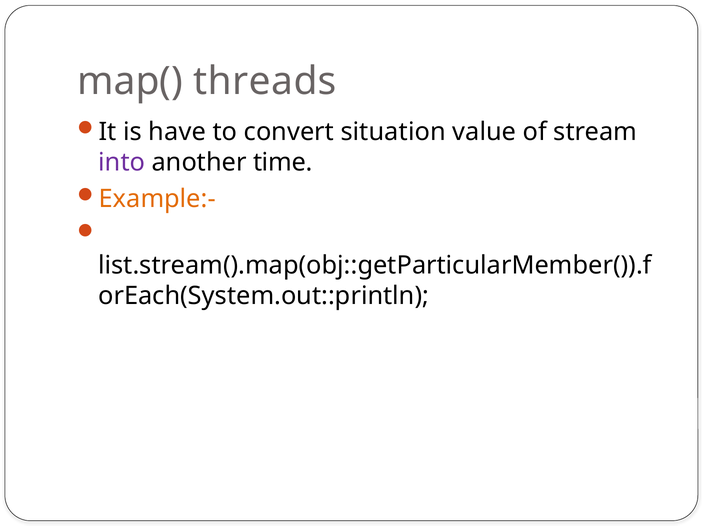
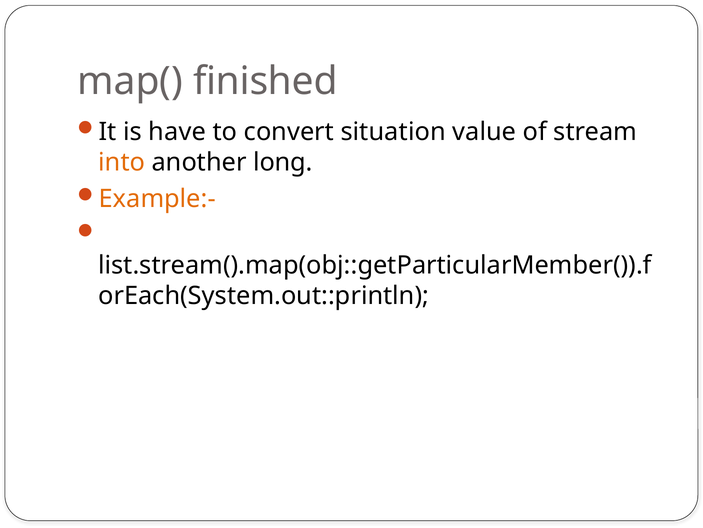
threads: threads -> finished
into colour: purple -> orange
time: time -> long
